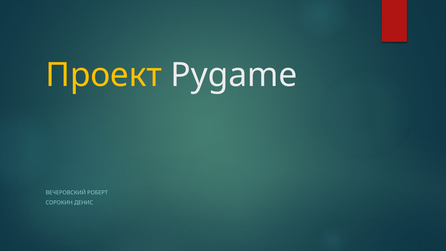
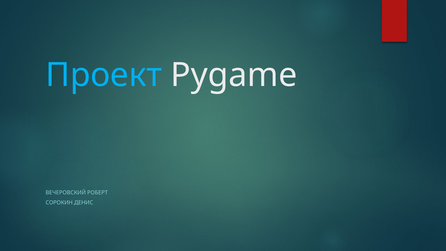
Проект colour: yellow -> light blue
